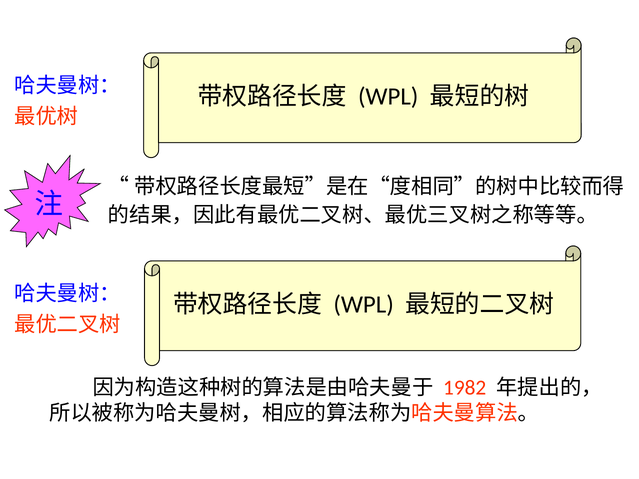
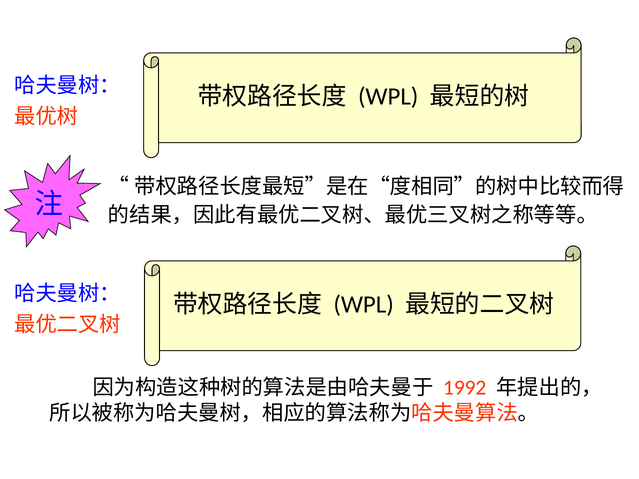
1982: 1982 -> 1992
